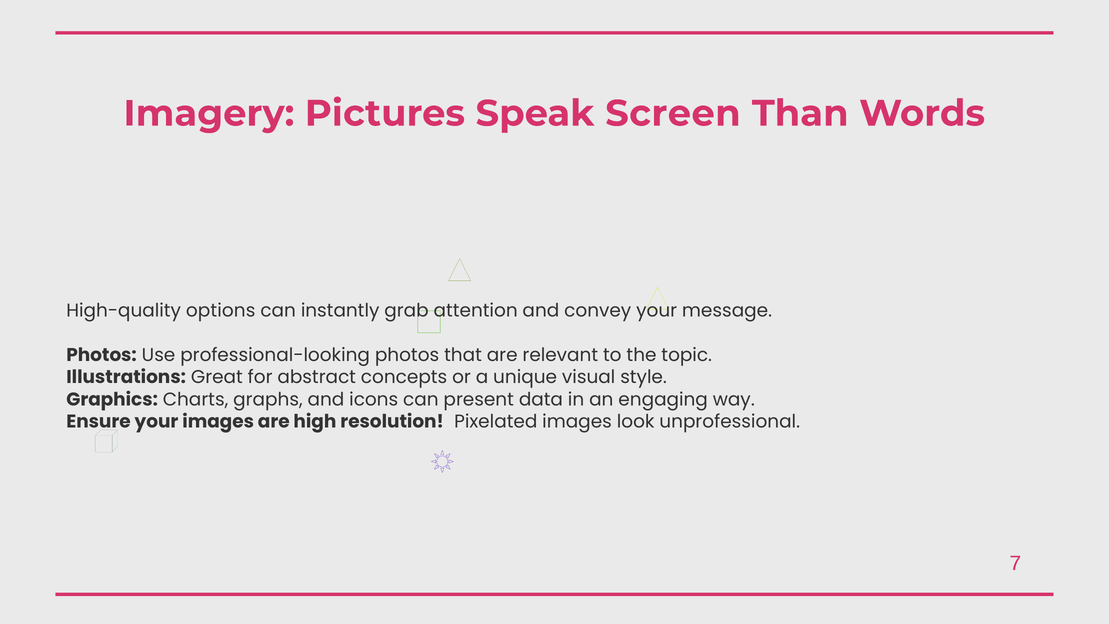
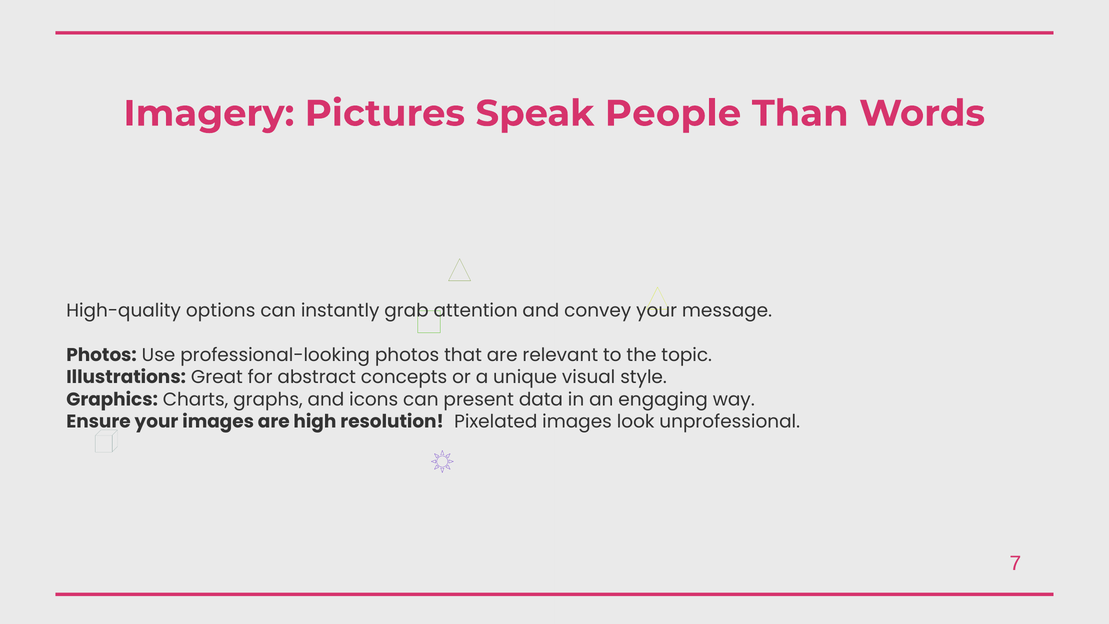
Screen: Screen -> People
